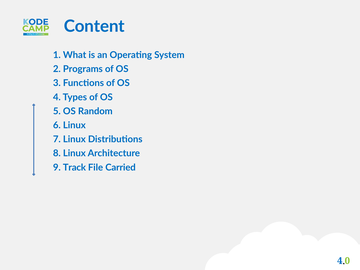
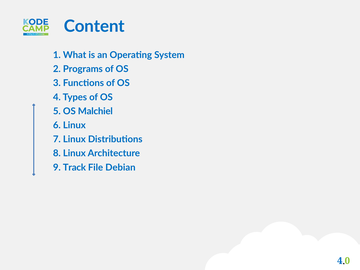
Random: Random -> Malchiel
Carried: Carried -> Debian
